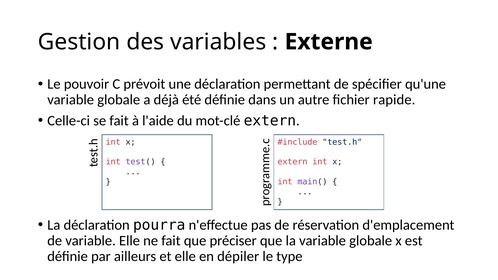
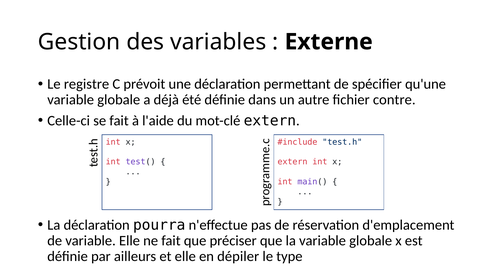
pouvoir: pouvoir -> registre
rapide: rapide -> contre
